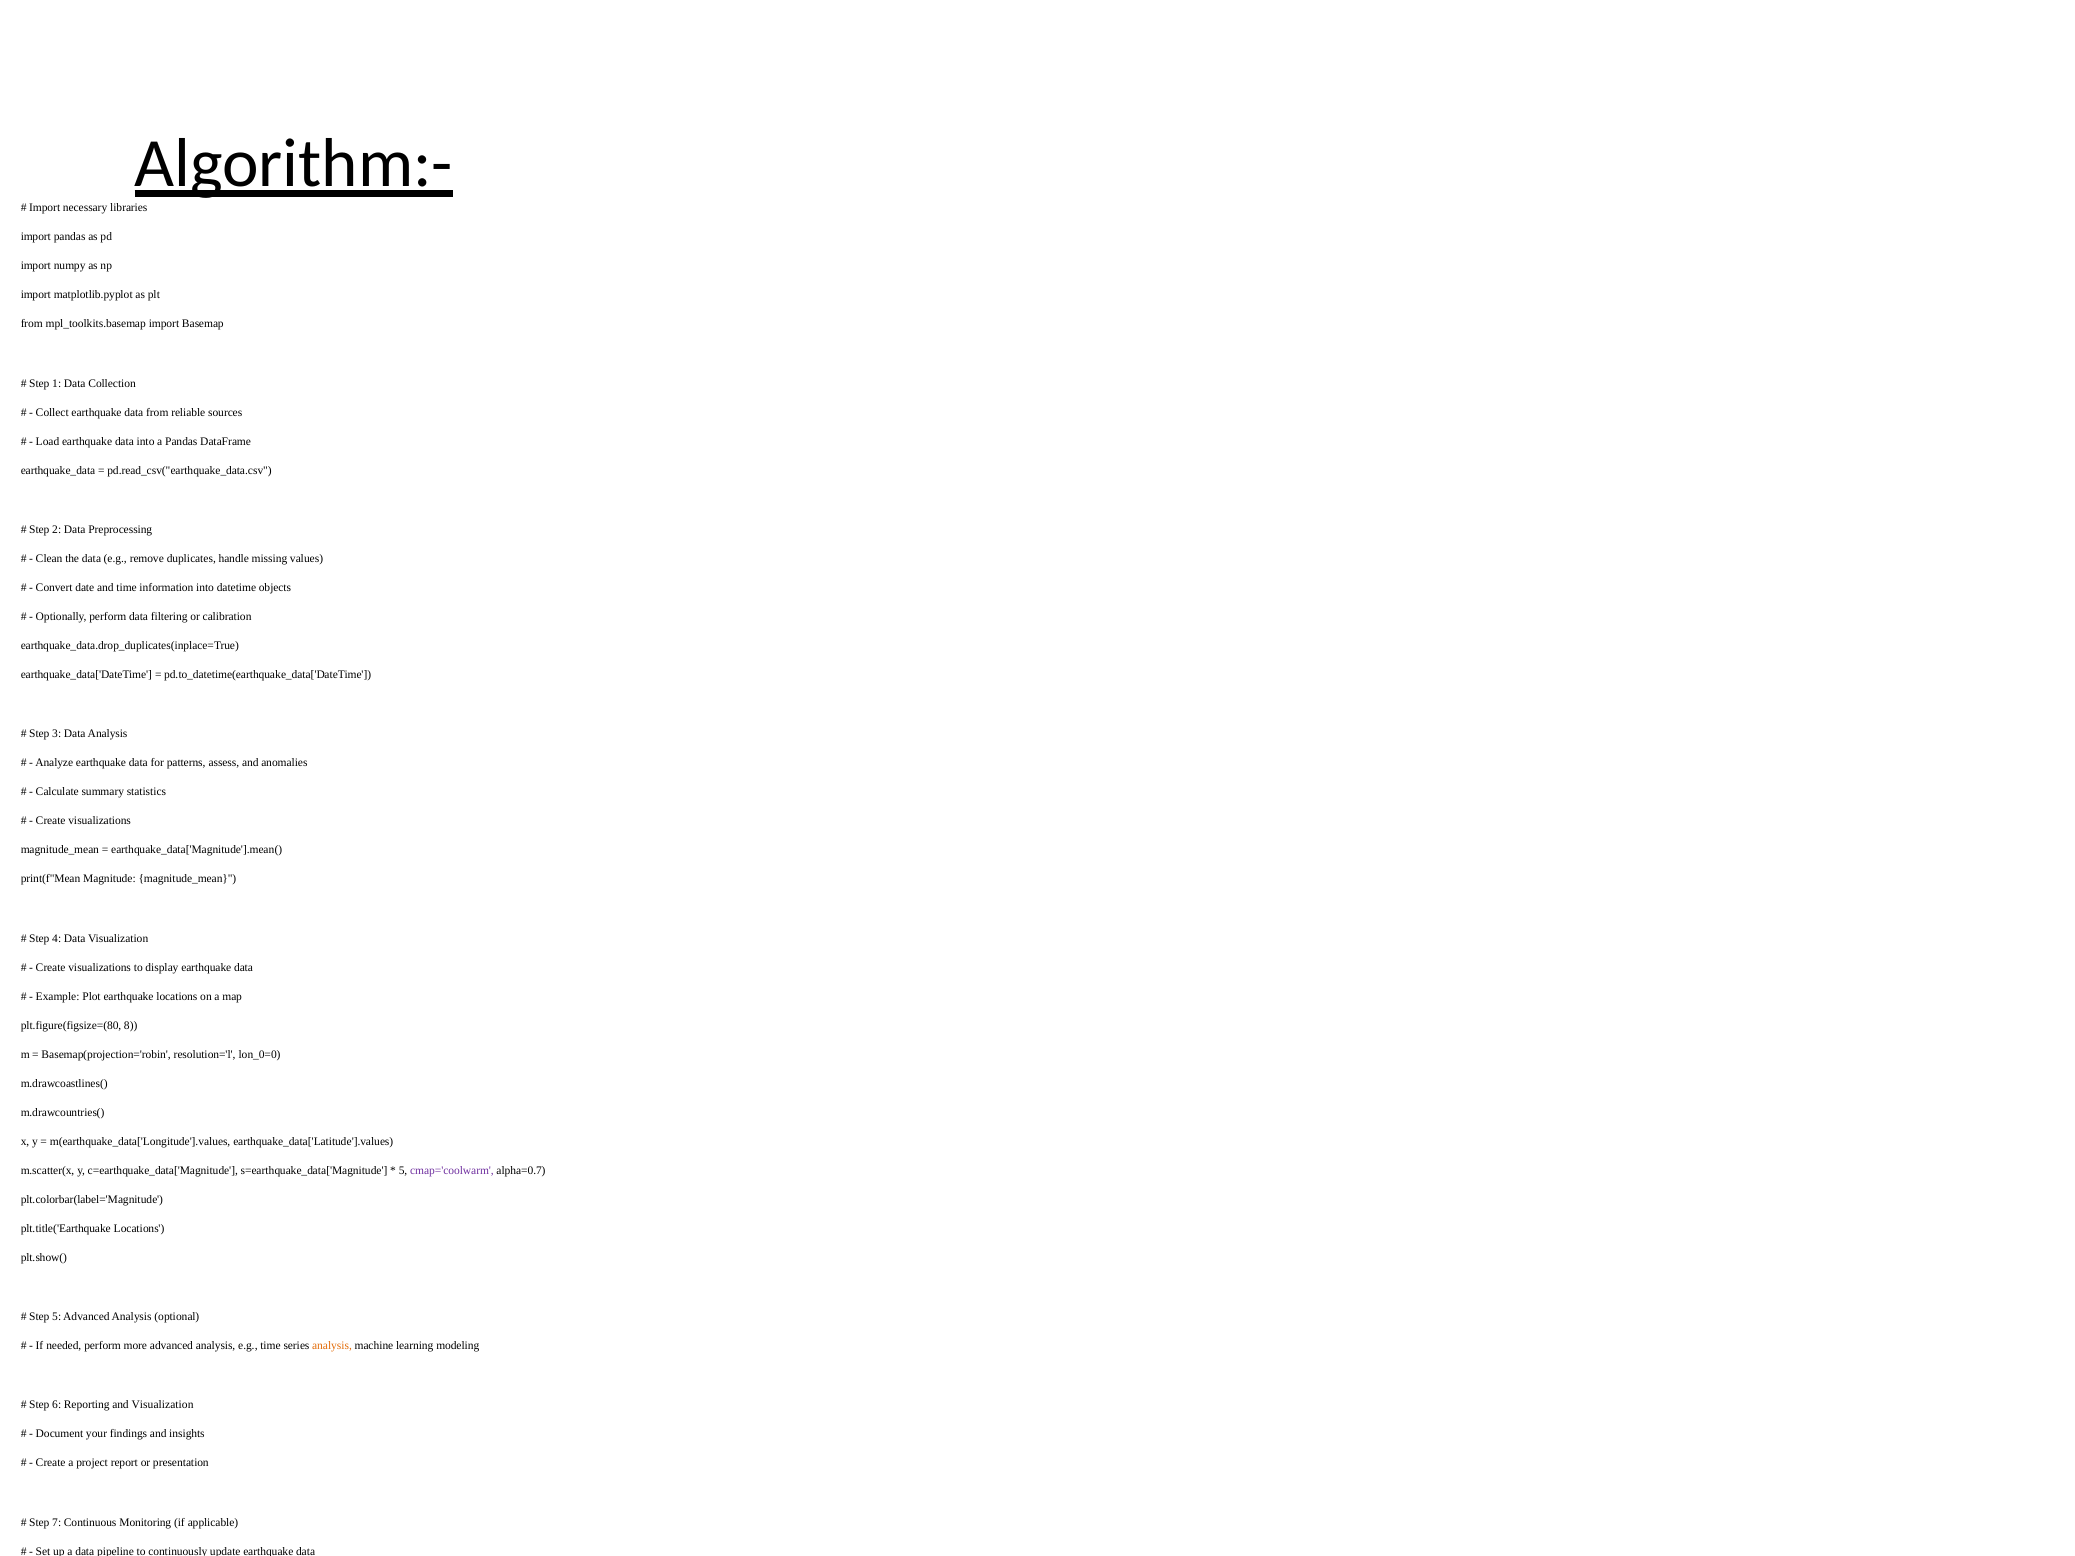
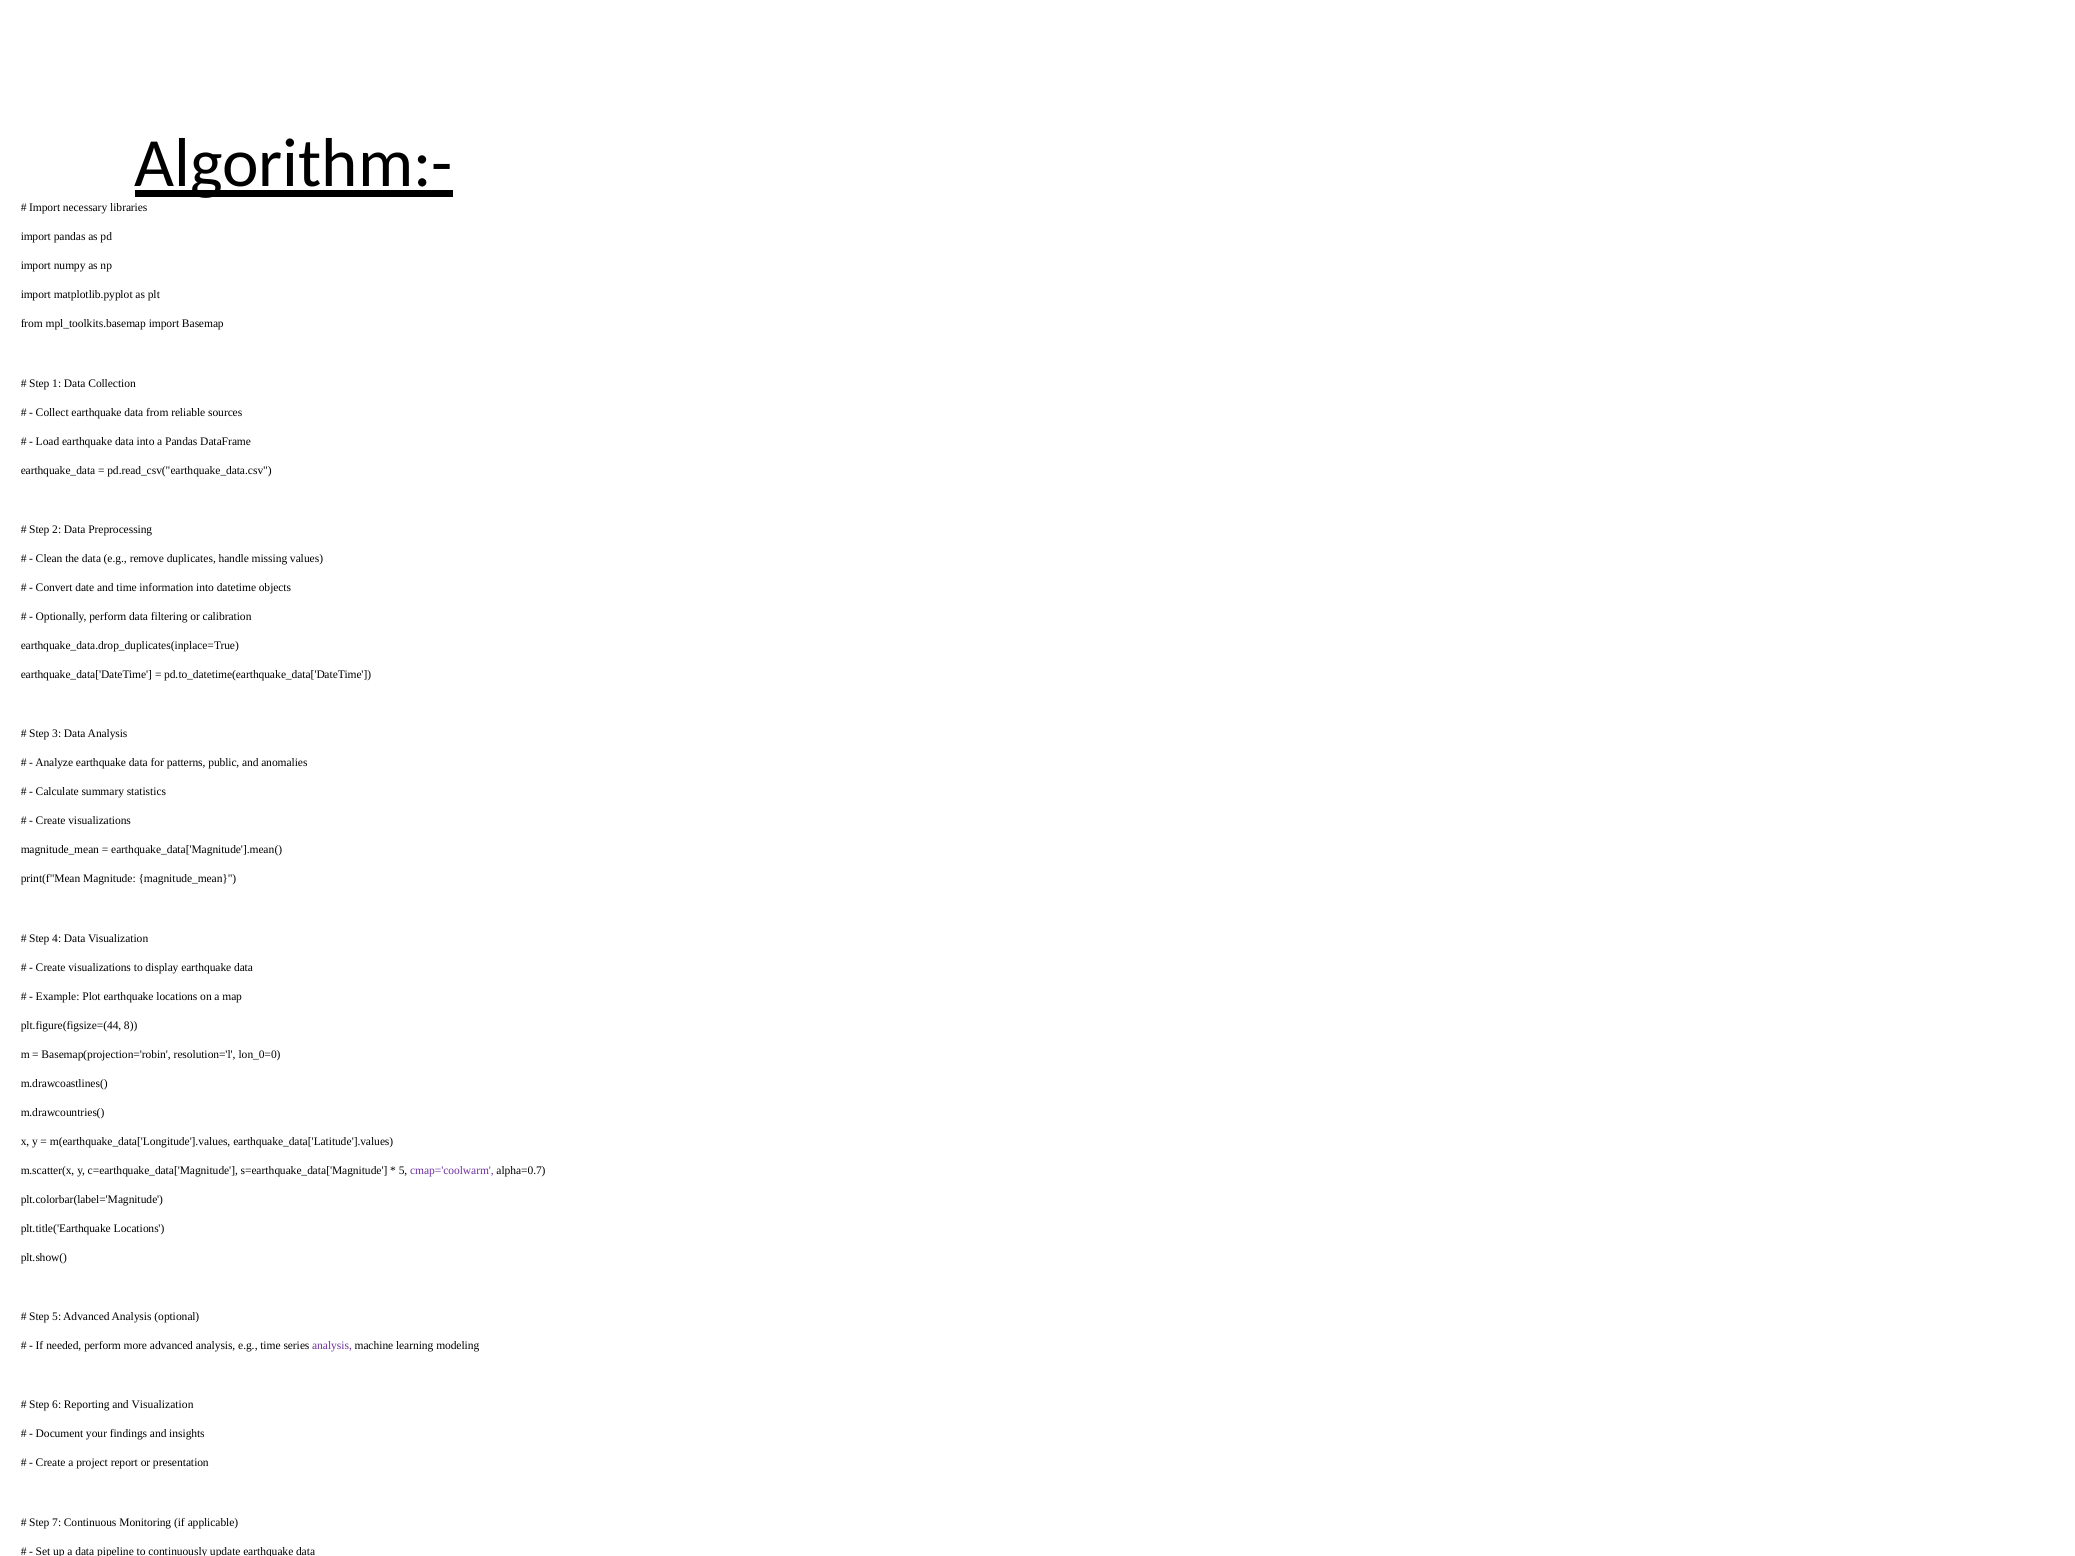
assess: assess -> public
plt.figure(figsize=(80: plt.figure(figsize=(80 -> plt.figure(figsize=(44
analysis at (332, 1346) colour: orange -> purple
